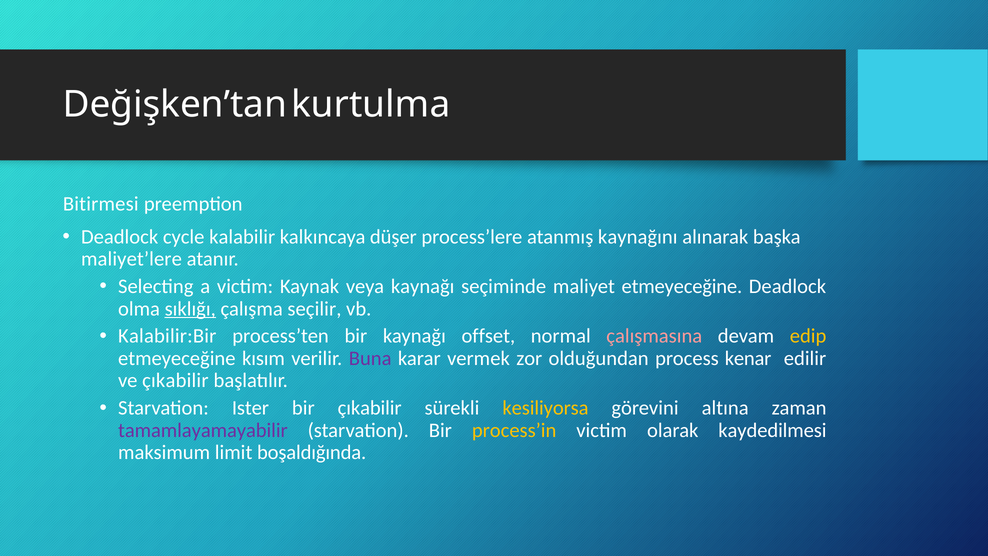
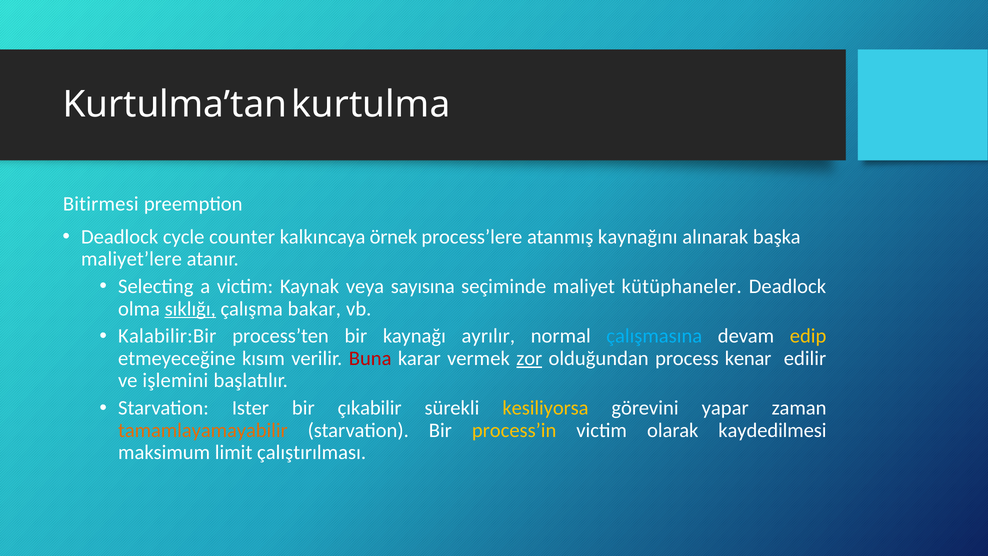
Değişken’tan: Değişken’tan -> Kurtulma’tan
kalabilir: kalabilir -> counter
düşer: düşer -> örnek
veya kaynağı: kaynağı -> sayısına
maliyet etmeyeceğine: etmeyeceğine -> kütüphaneler
seçilir: seçilir -> bakar
offset: offset -> ayrılır
çalışmasına colour: pink -> light blue
Buna colour: purple -> red
zor underline: none -> present
ve çıkabilir: çıkabilir -> işlemini
altına: altına -> yapar
tamamlayamayabilir colour: purple -> orange
boşaldığında: boşaldığında -> çalıştırılması
